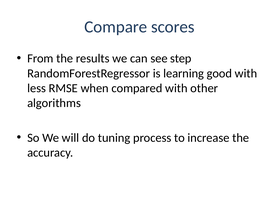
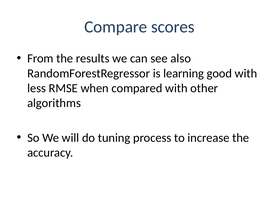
step: step -> also
